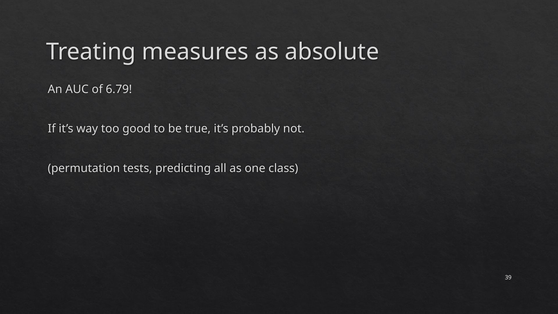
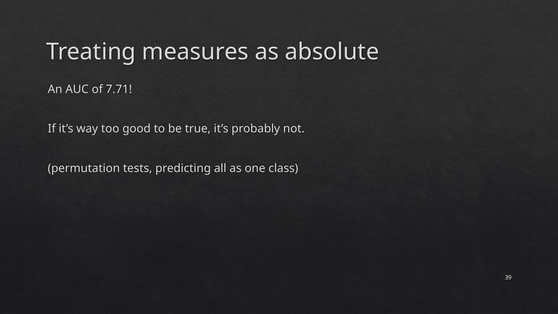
6.79: 6.79 -> 7.71
